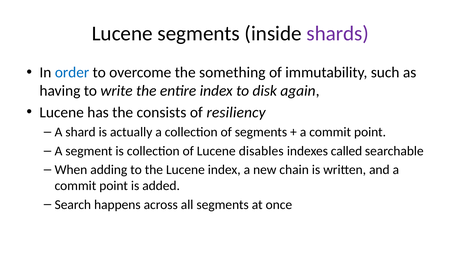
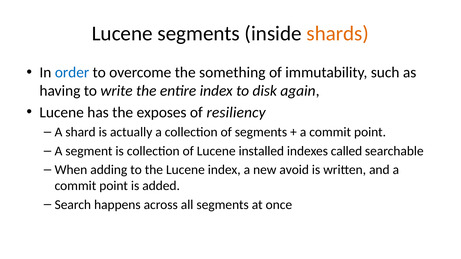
shards colour: purple -> orange
consists: consists -> exposes
disables: disables -> installed
chain: chain -> avoid
